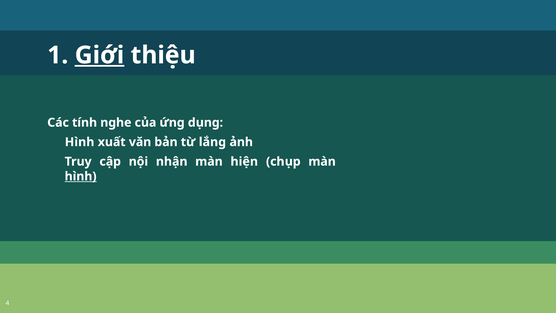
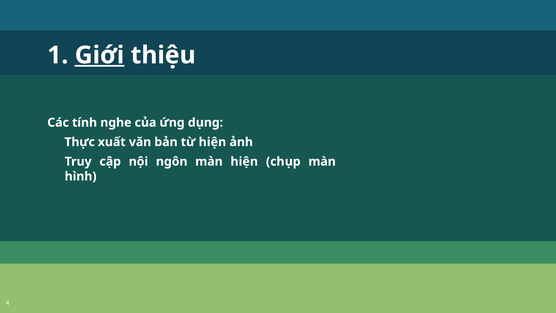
Hình at (80, 142): Hình -> Thực
từ lắng: lắng -> hiện
nhận: nhận -> ngôn
hình at (81, 176) underline: present -> none
